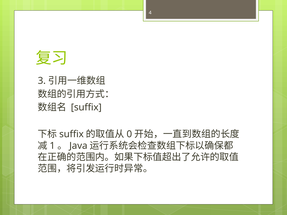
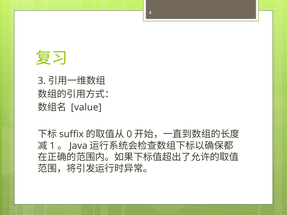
suffix at (86, 108): suffix -> value
